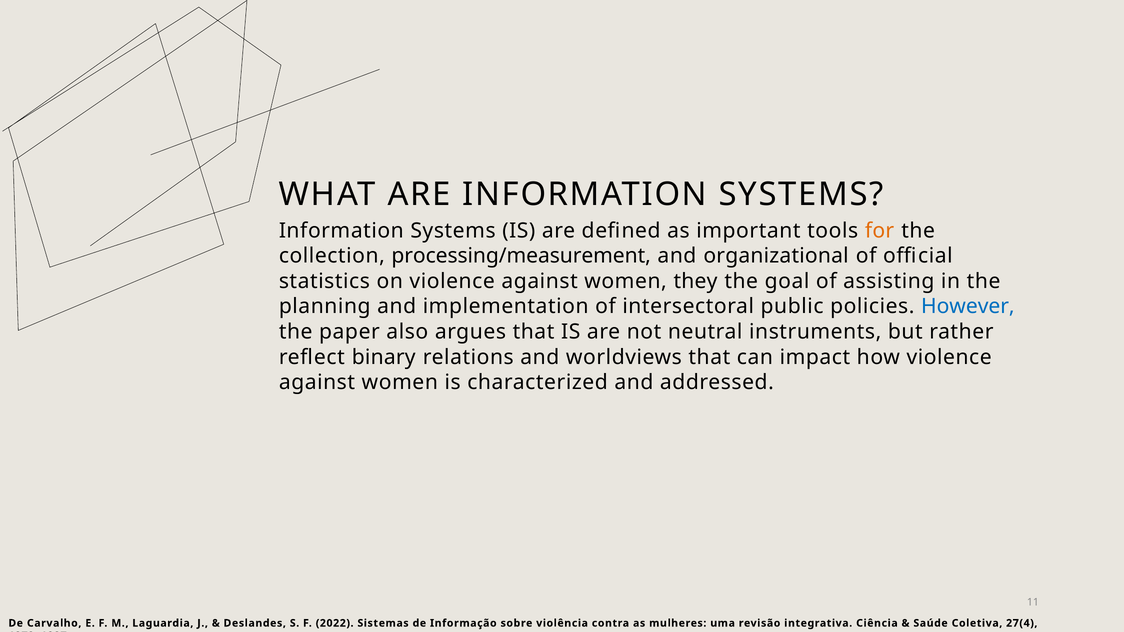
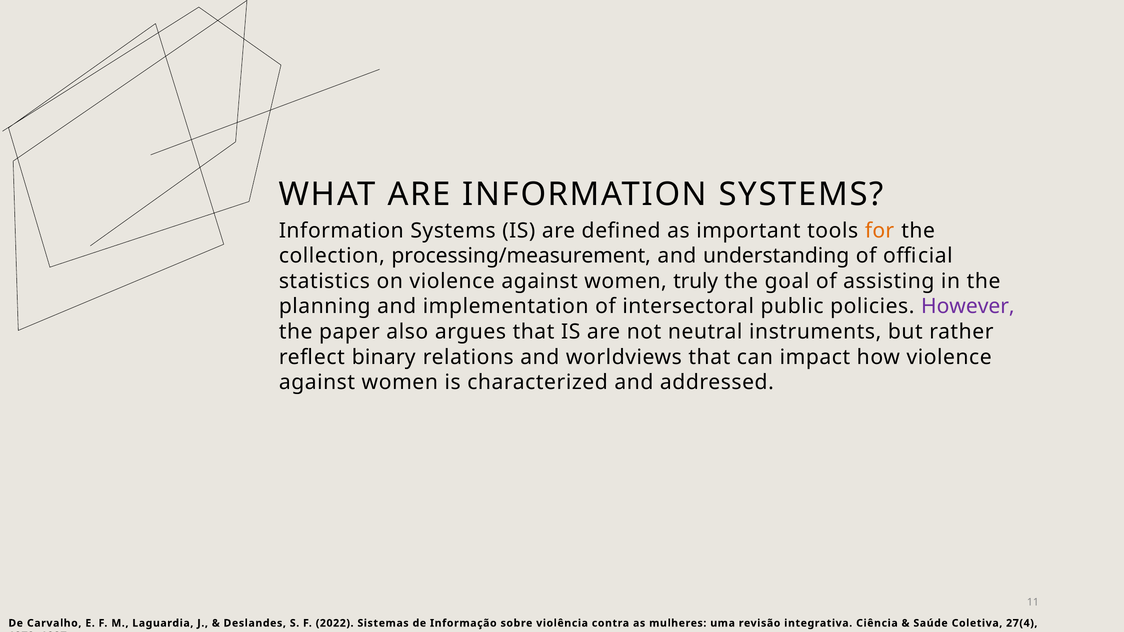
organizational: organizational -> understanding
they: they -> truly
However colour: blue -> purple
